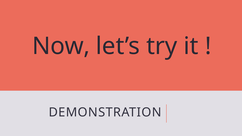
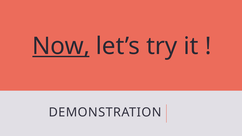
Now underline: none -> present
